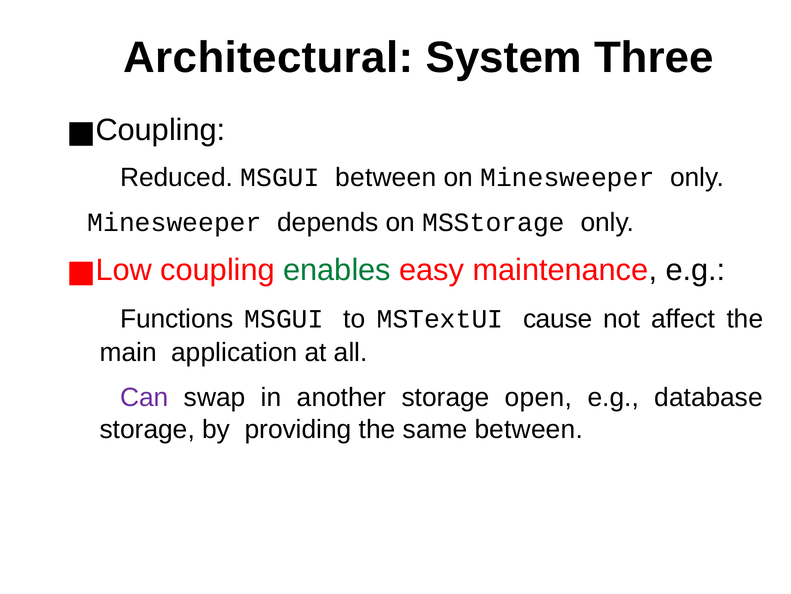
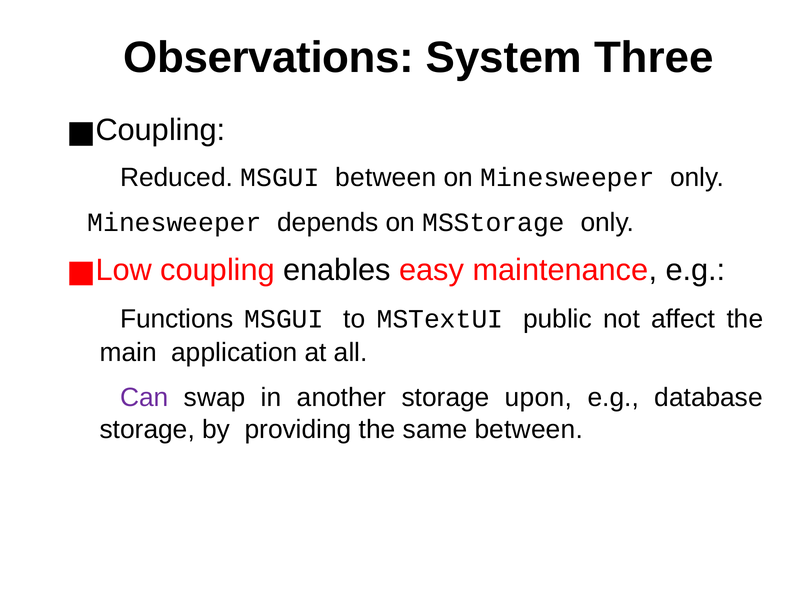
Architectural: Architectural -> Observations
enables colour: green -> black
cause: cause -> public
open: open -> upon
